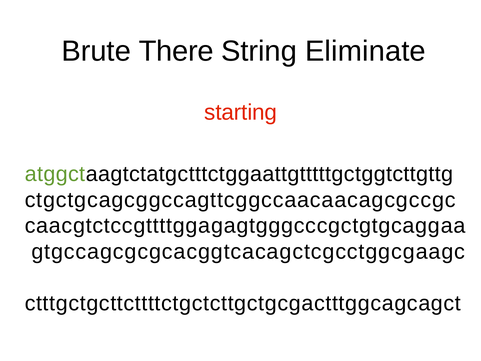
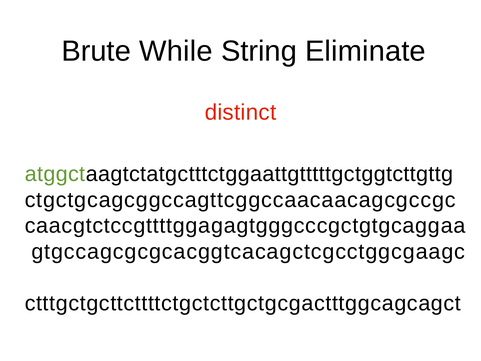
There: There -> While
starting: starting -> distinct
